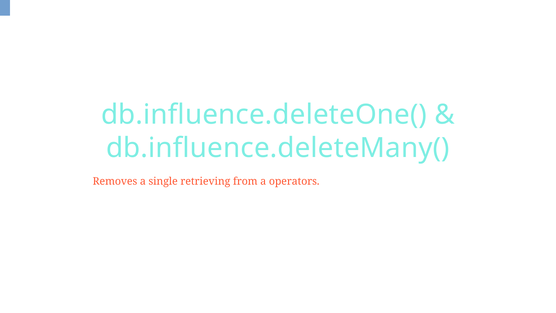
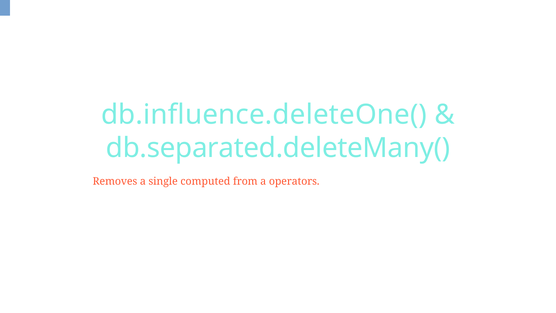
db.influence.deleteMany(: db.influence.deleteMany( -> db.separated.deleteMany(
retrieving: retrieving -> computed
